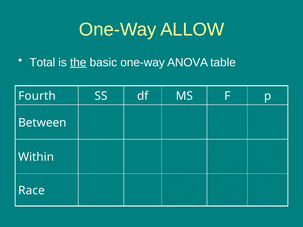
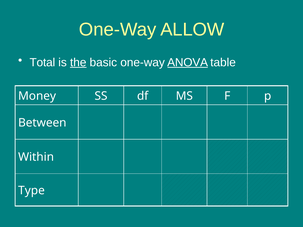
ANOVA underline: none -> present
Fourth: Fourth -> Money
Race: Race -> Type
